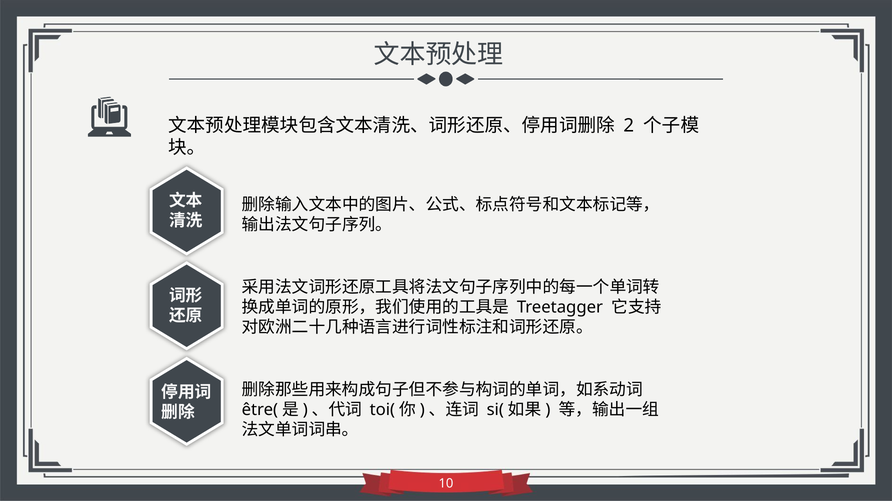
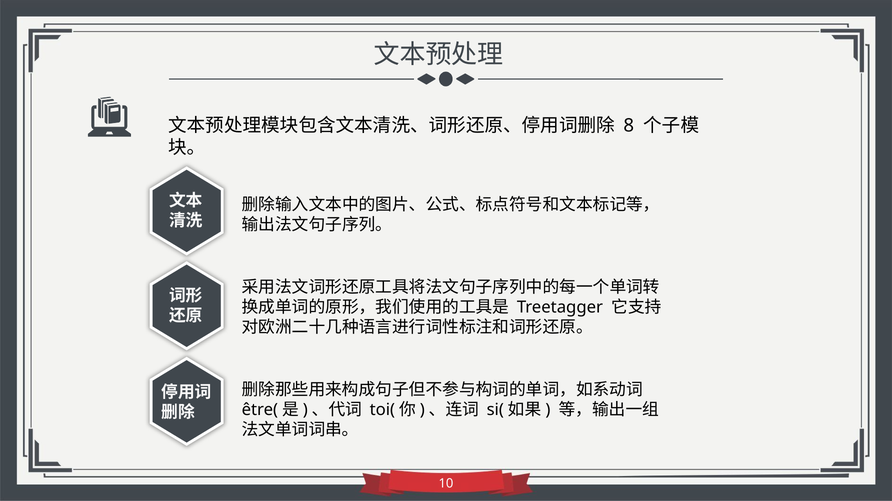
2: 2 -> 8
